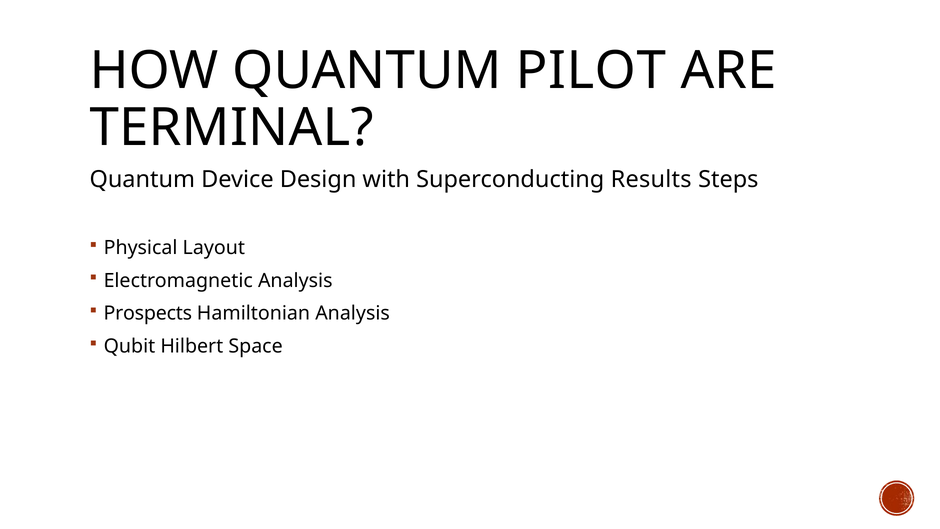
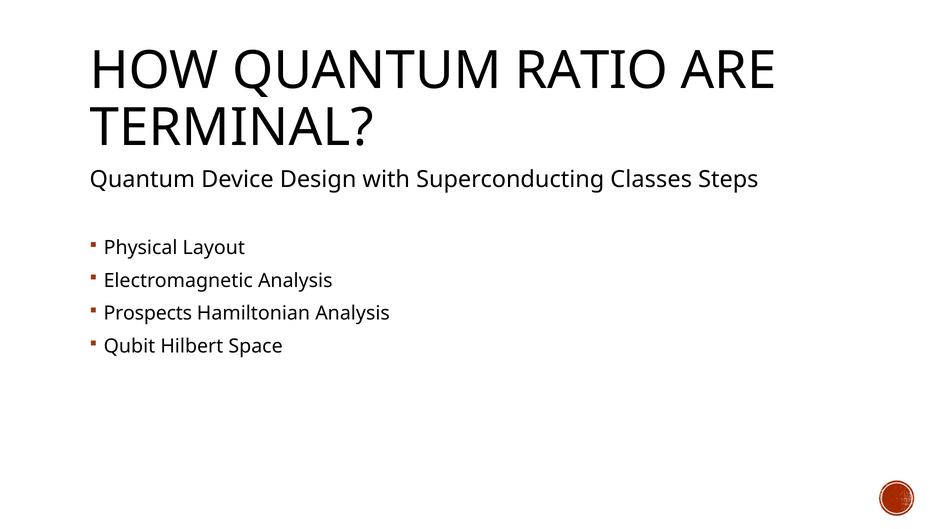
PILOT: PILOT -> RATIO
Results: Results -> Classes
